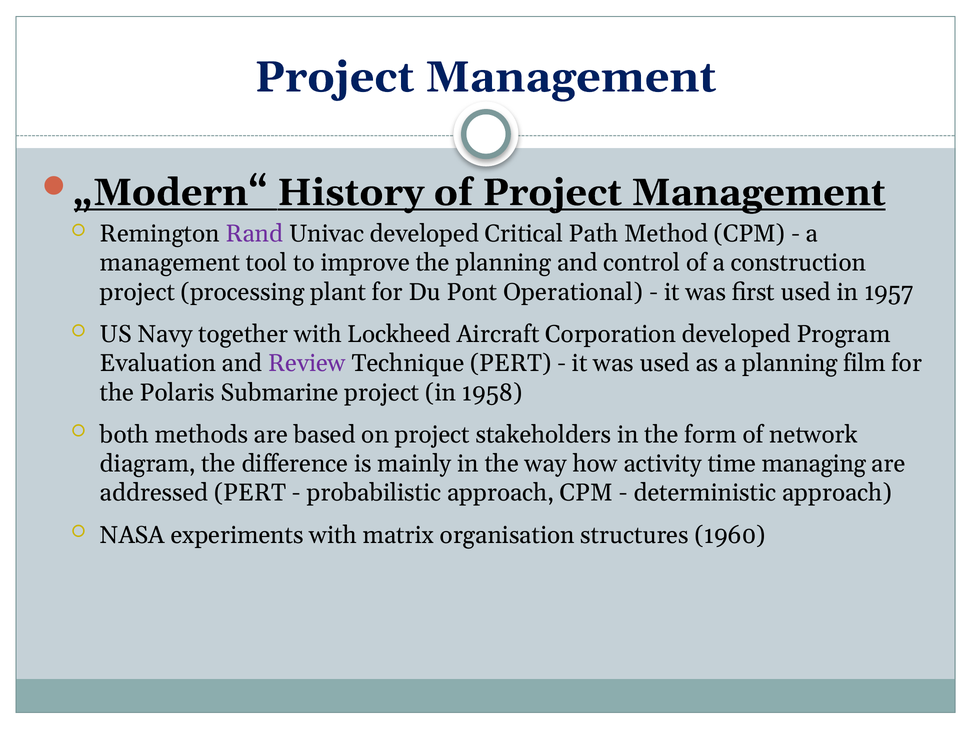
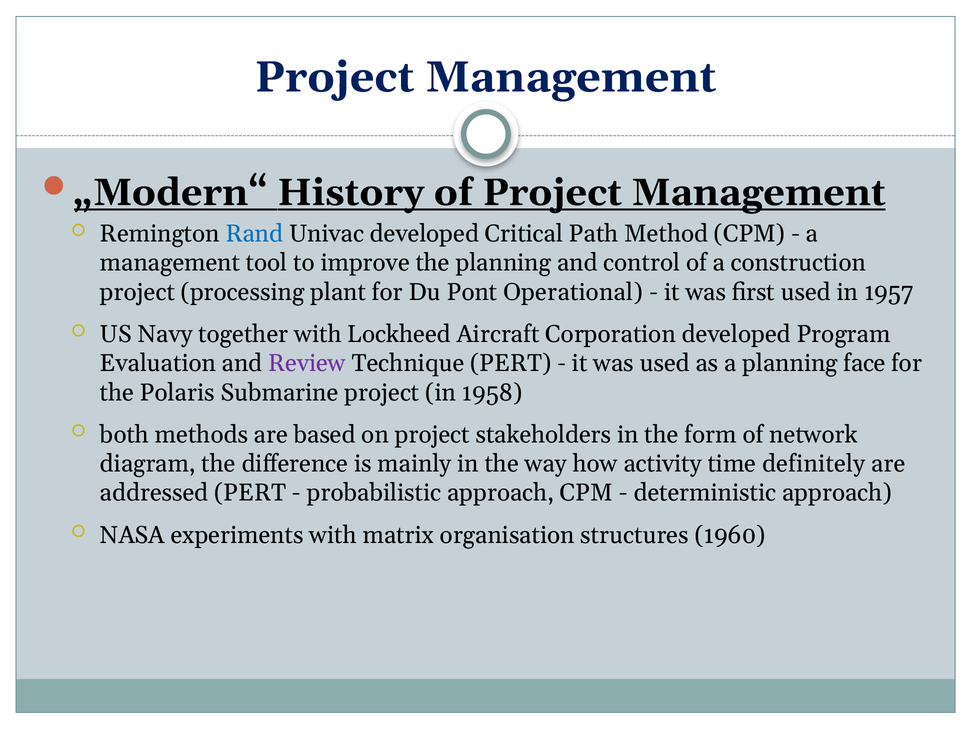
Rand colour: purple -> blue
film: film -> face
managing: managing -> definitely
